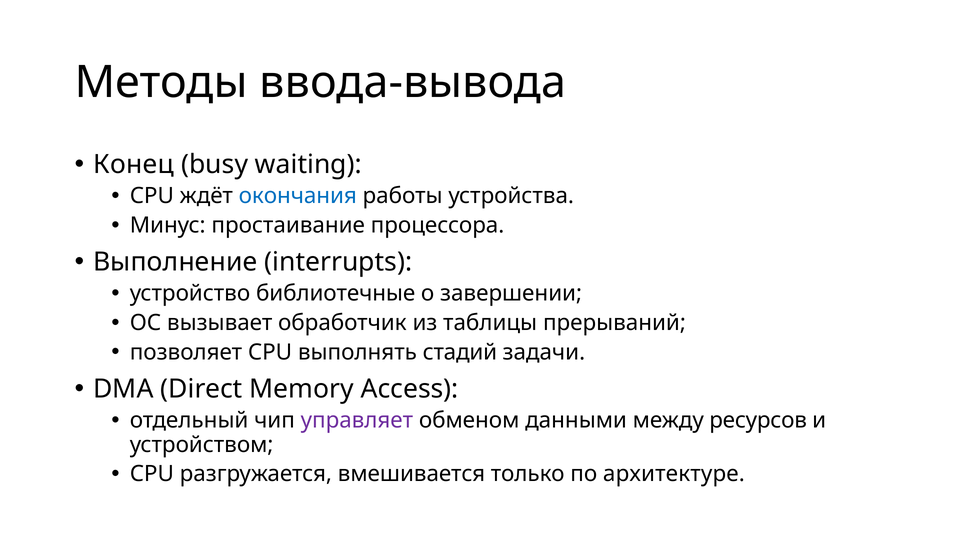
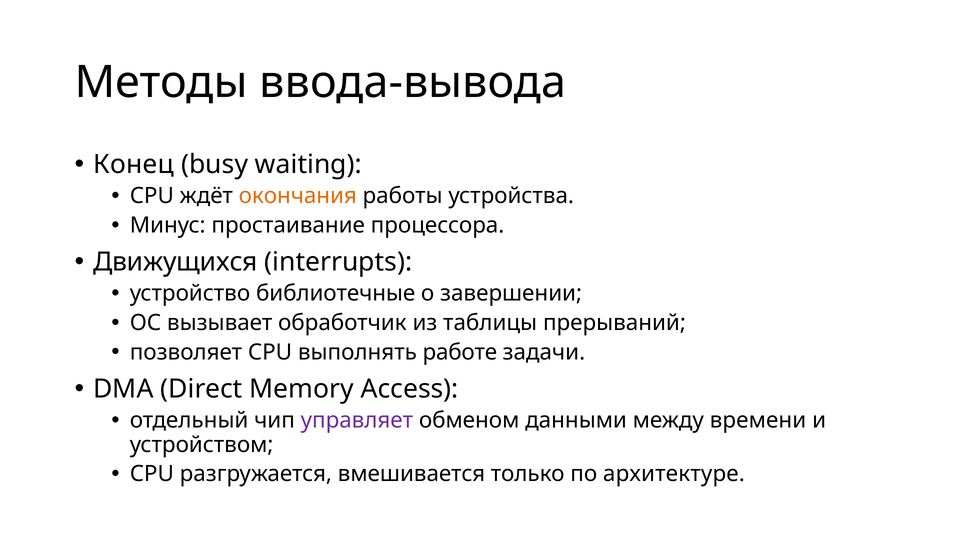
окончания colour: blue -> orange
Выполнение: Выполнение -> Движущихся
стадий: стадий -> работе
ресурсов: ресурсов -> времени
